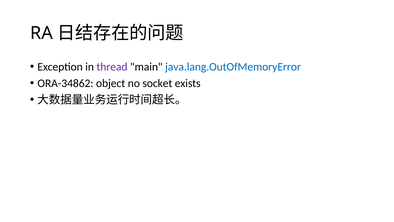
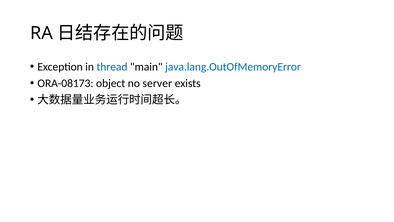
thread colour: purple -> blue
ORA-34862: ORA-34862 -> ORA-08173
socket: socket -> server
